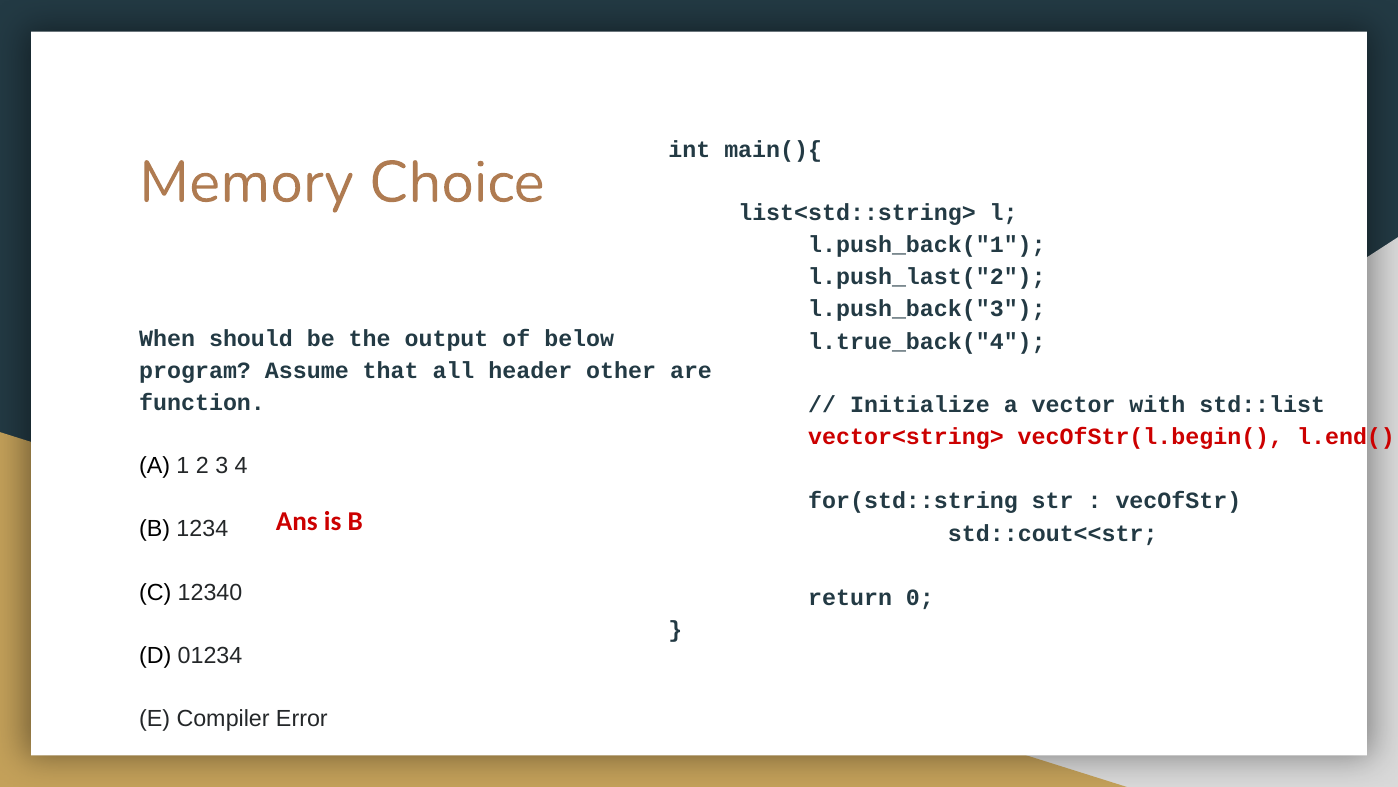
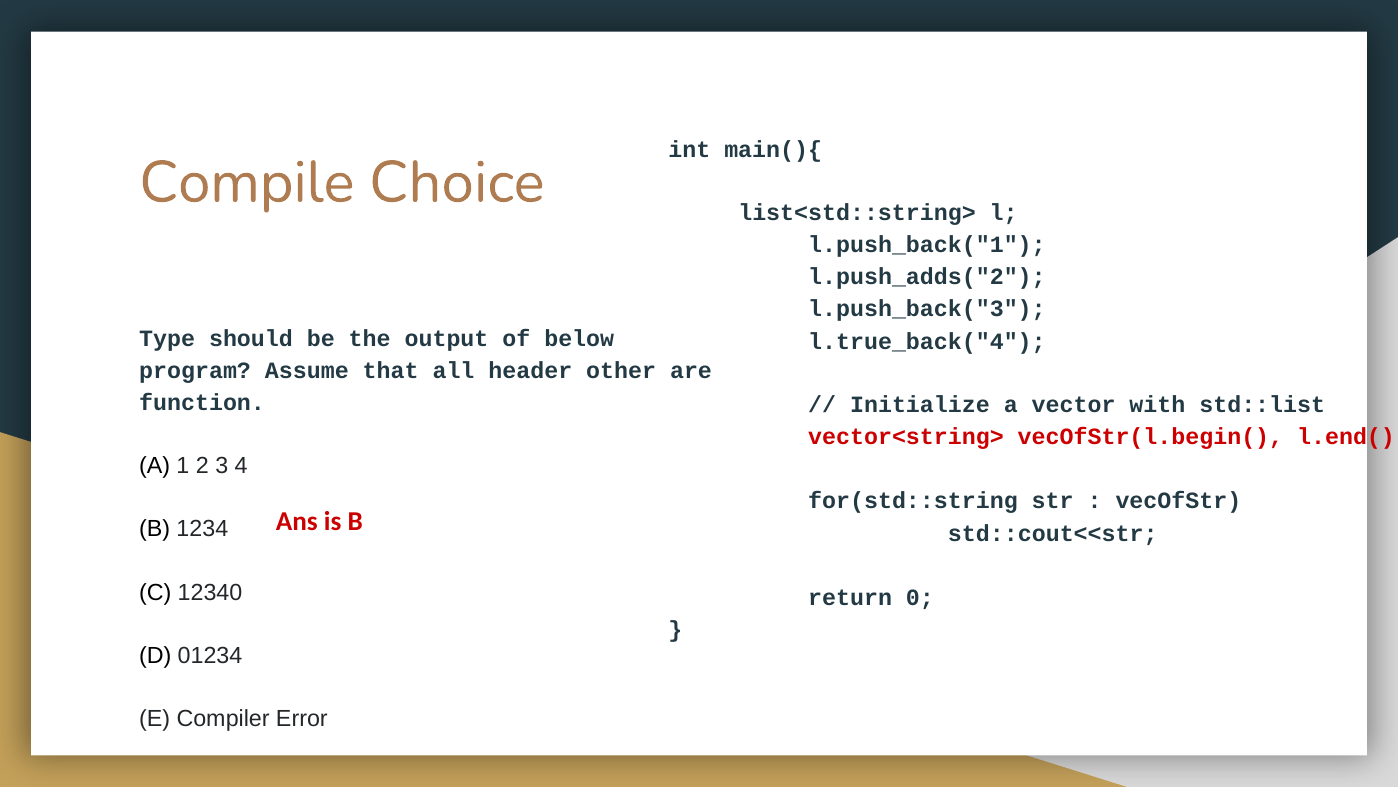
Memory: Memory -> Compile
l.push_last("2: l.push_last("2 -> l.push_adds("2
When: When -> Type
